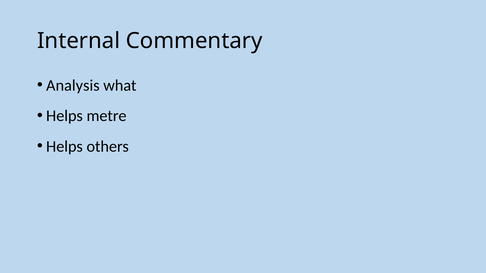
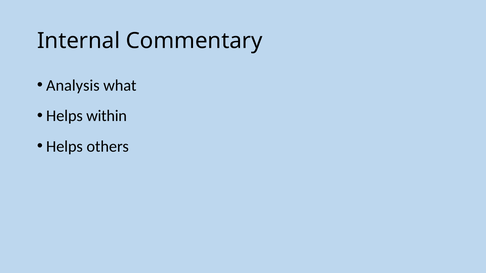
metre: metre -> within
